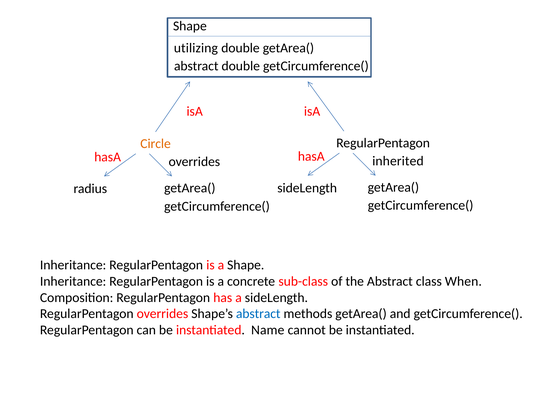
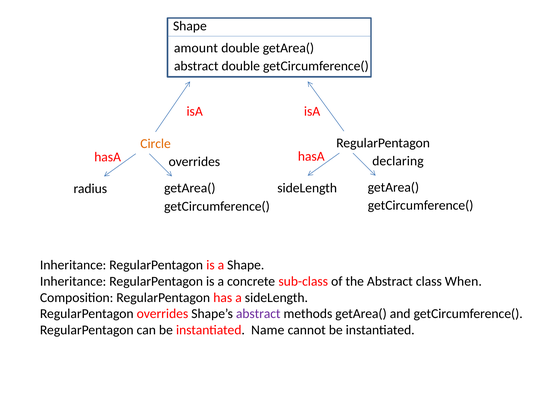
utilizing: utilizing -> amount
inherited: inherited -> declaring
abstract at (258, 314) colour: blue -> purple
